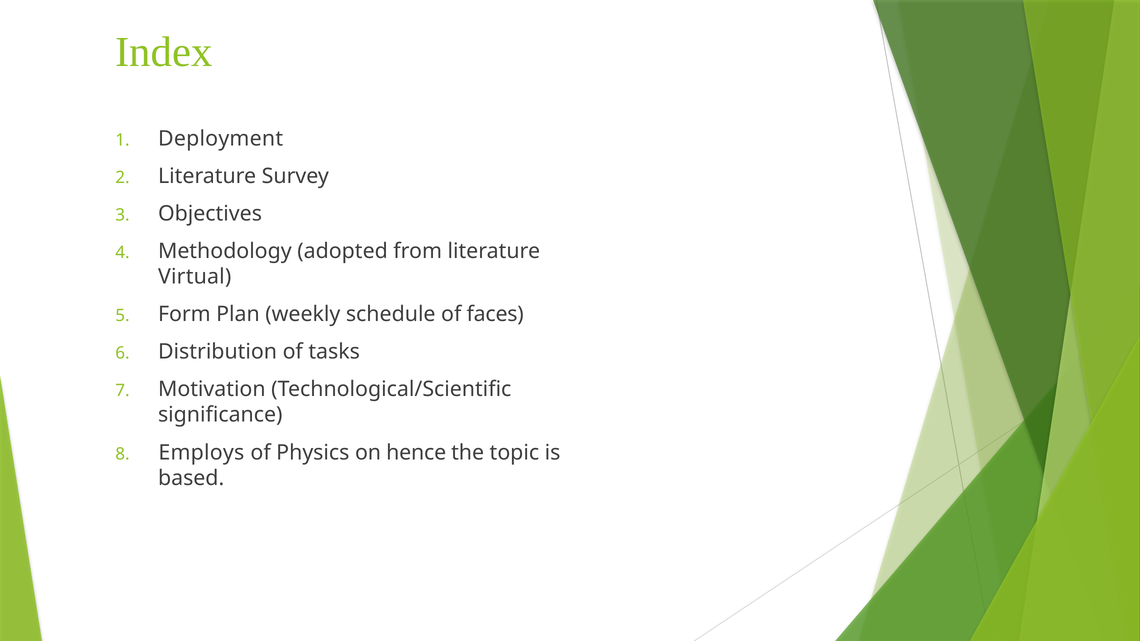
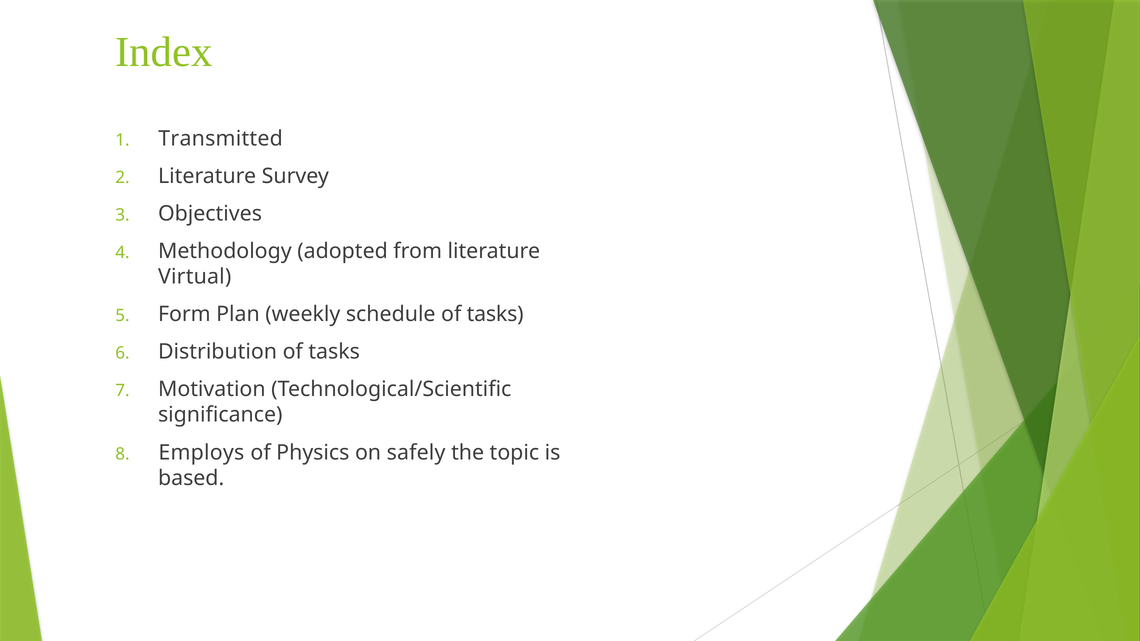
Deployment: Deployment -> Transmitted
schedule of faces: faces -> tasks
hence: hence -> safely
